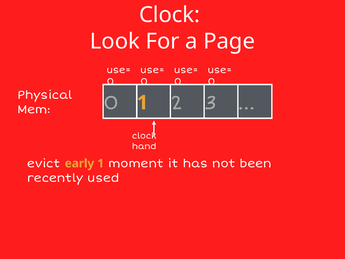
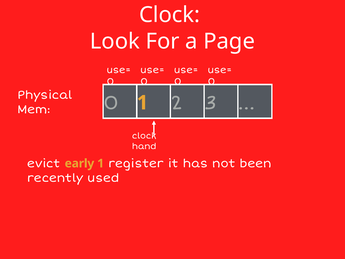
moment: moment -> register
